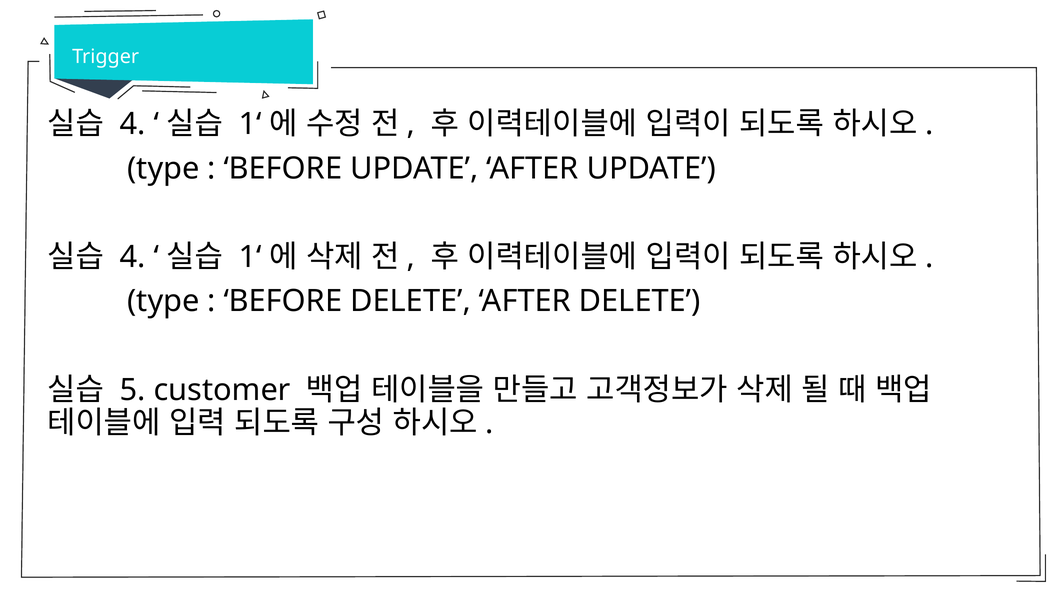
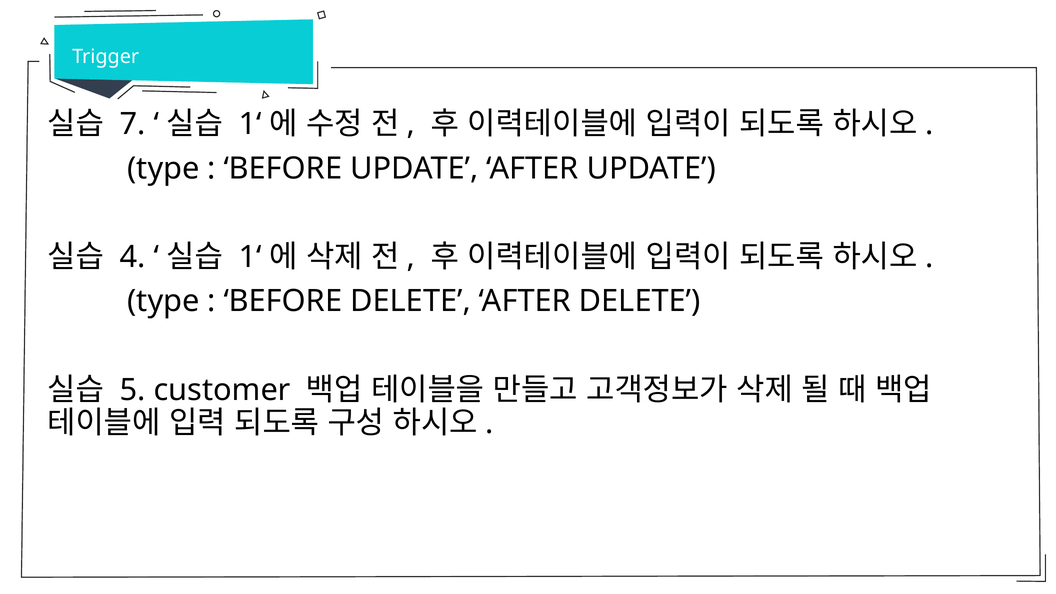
4 at (133, 124): 4 -> 7
